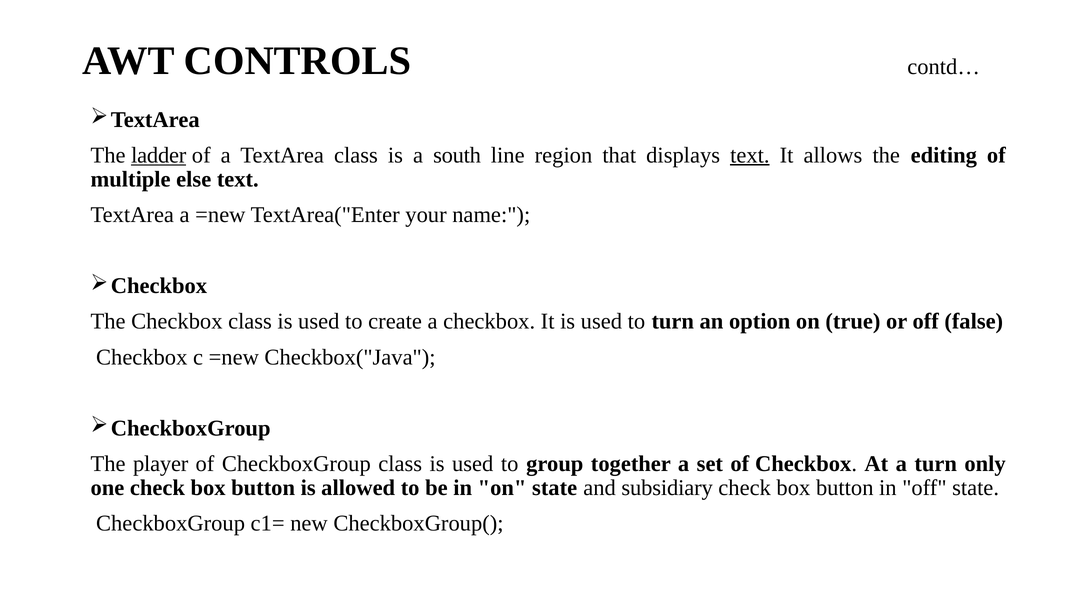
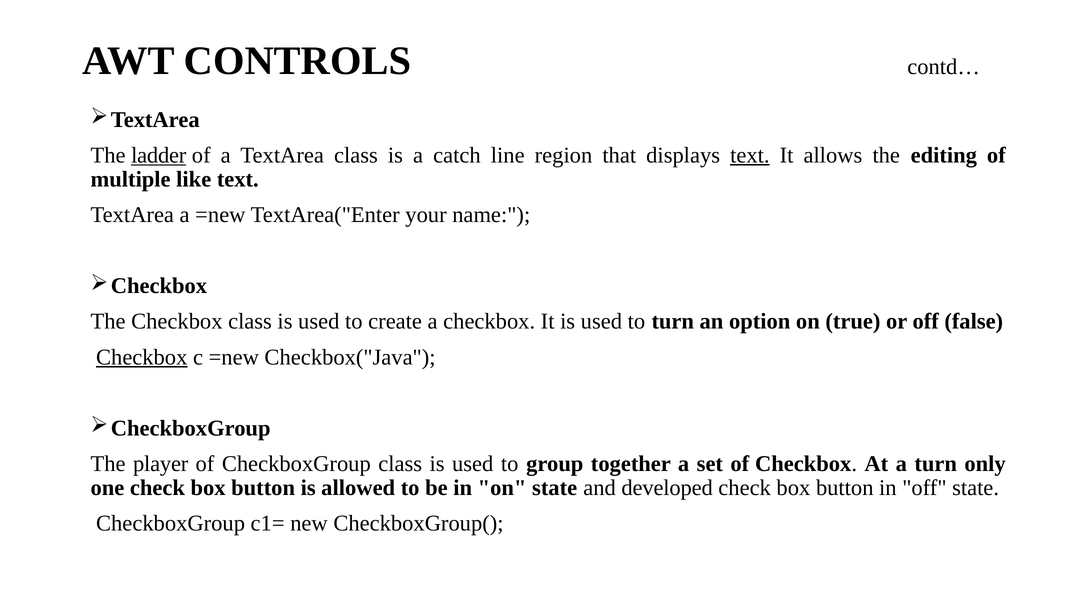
south: south -> catch
else: else -> like
Checkbox at (142, 357) underline: none -> present
subsidiary: subsidiary -> developed
